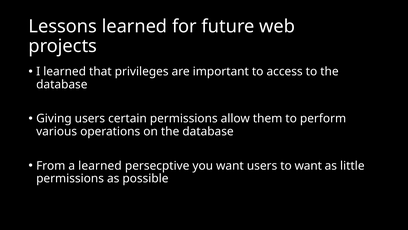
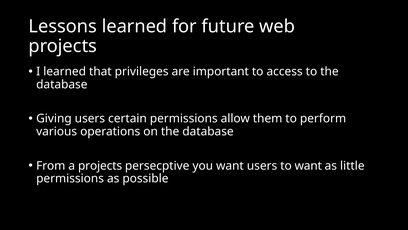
a learned: learned -> projects
